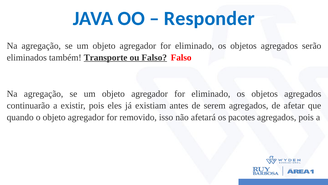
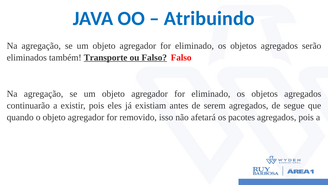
Responder: Responder -> Atribuindo
afetar: afetar -> segue
